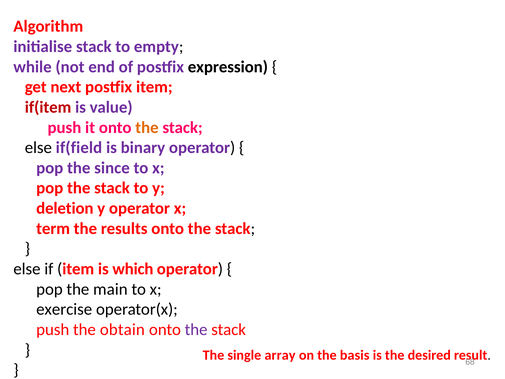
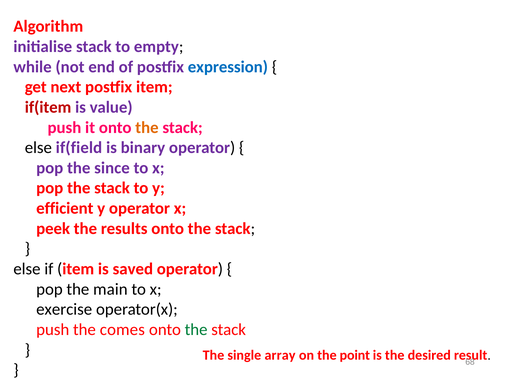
expression colour: black -> blue
deletion: deletion -> efficient
term: term -> peek
which: which -> saved
obtain: obtain -> comes
the at (196, 329) colour: purple -> green
basis: basis -> point
